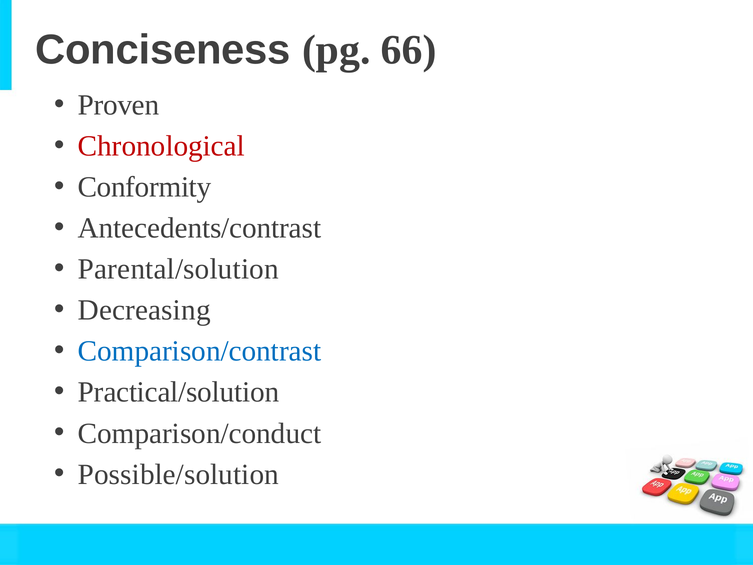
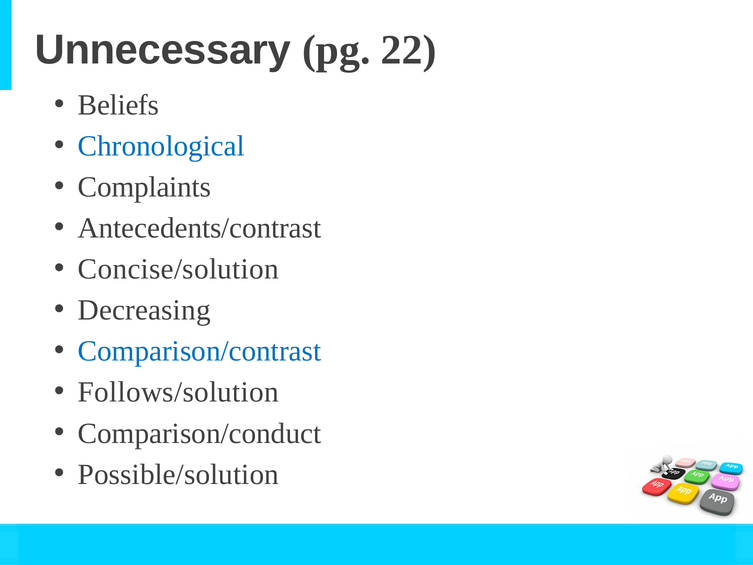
Conciseness: Conciseness -> Unnecessary
66: 66 -> 22
Proven: Proven -> Beliefs
Chronological colour: red -> blue
Conformity: Conformity -> Complaints
Parental/solution: Parental/solution -> Concise/solution
Practical/solution: Practical/solution -> Follows/solution
